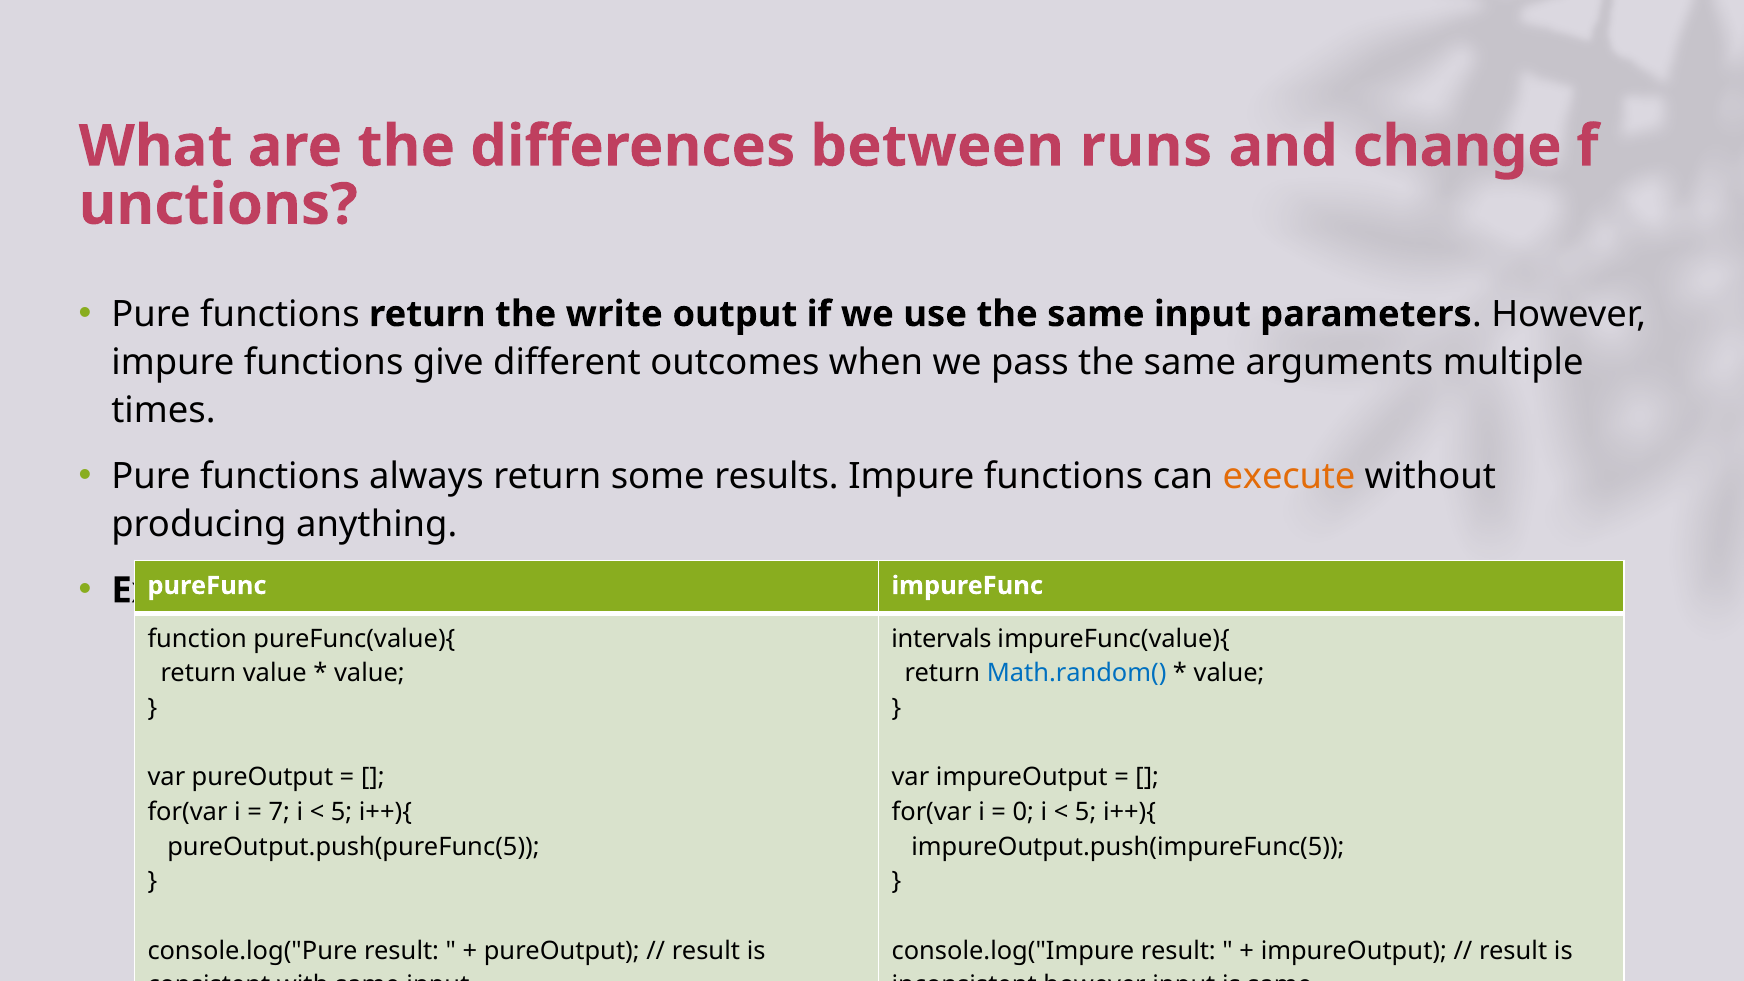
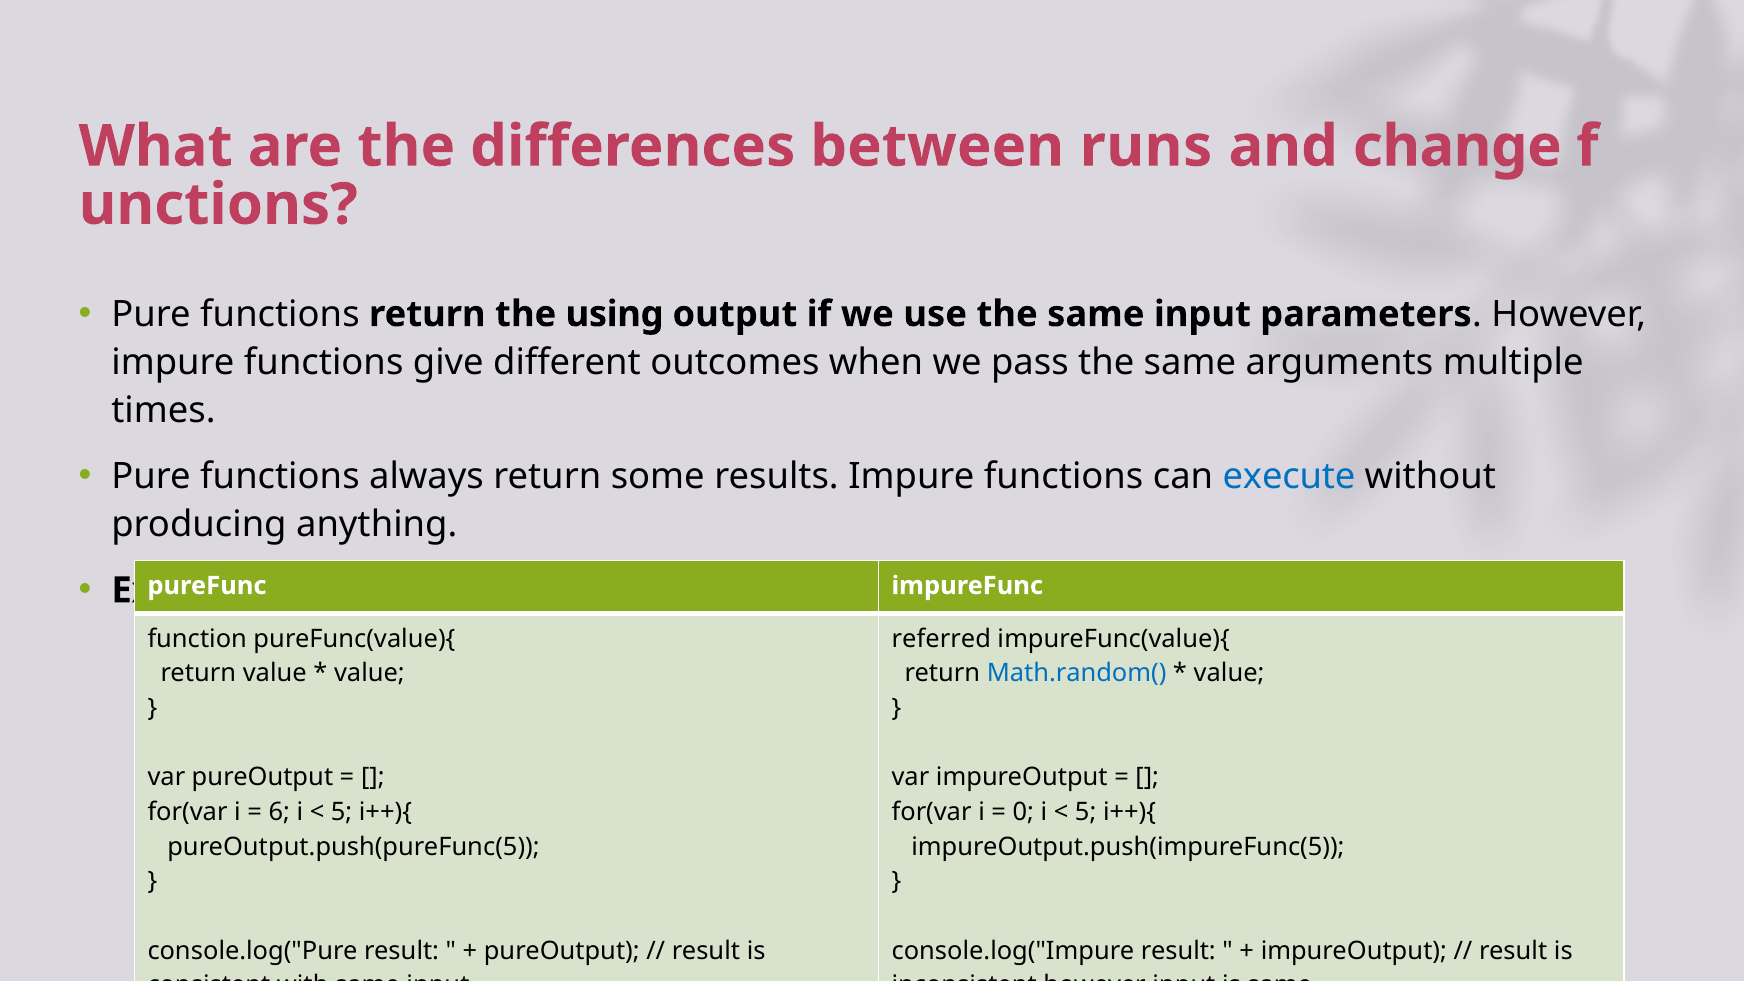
write: write -> using
execute colour: orange -> blue
intervals: intervals -> referred
7: 7 -> 6
